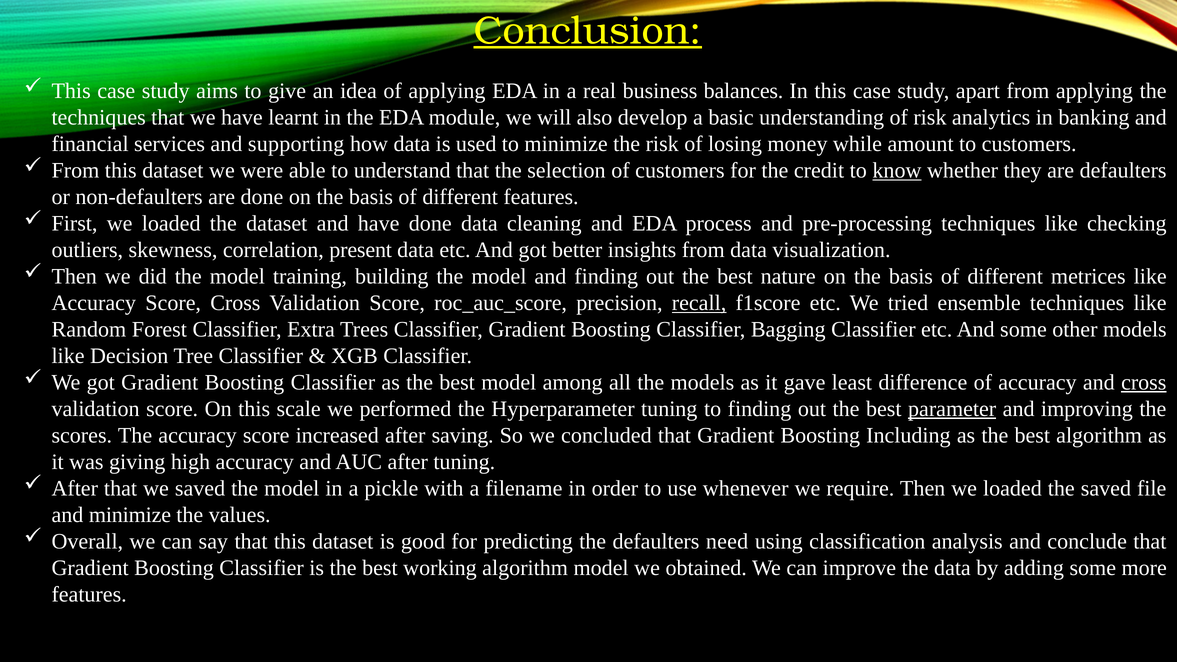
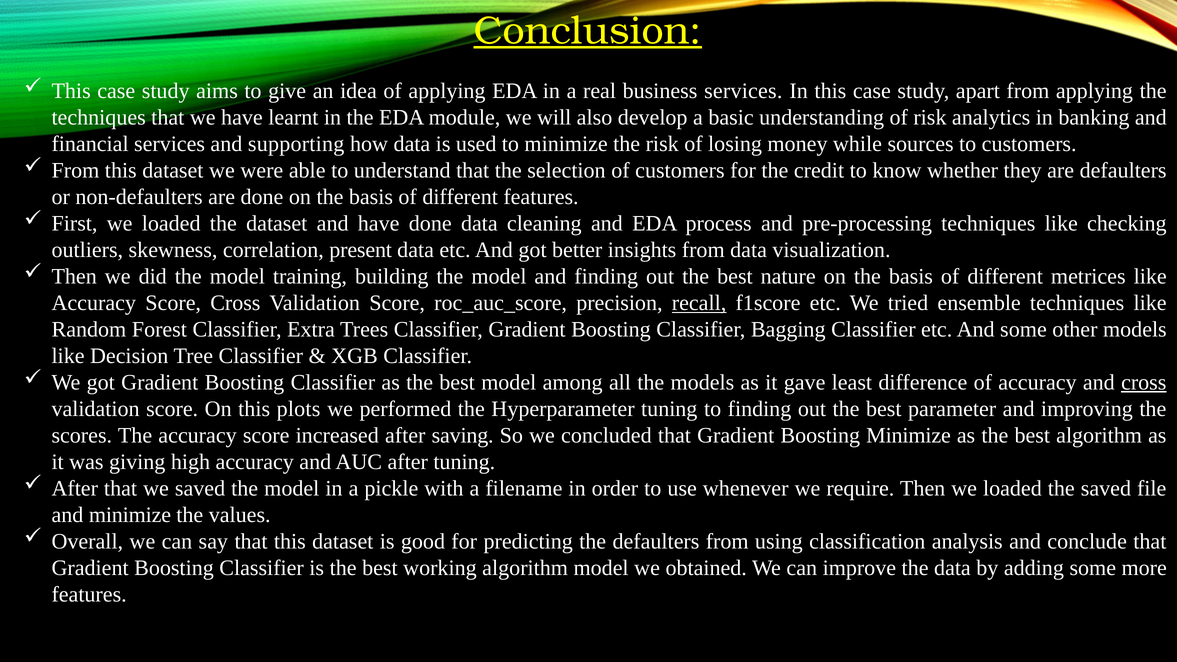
business balances: balances -> services
amount: amount -> sources
know underline: present -> none
scale: scale -> plots
parameter underline: present -> none
Boosting Including: Including -> Minimize
defaulters need: need -> from
